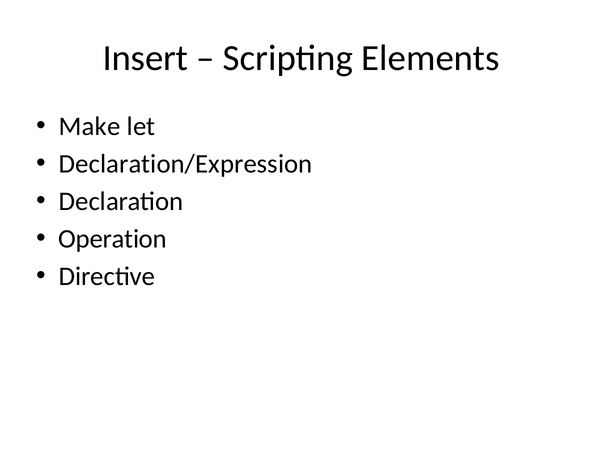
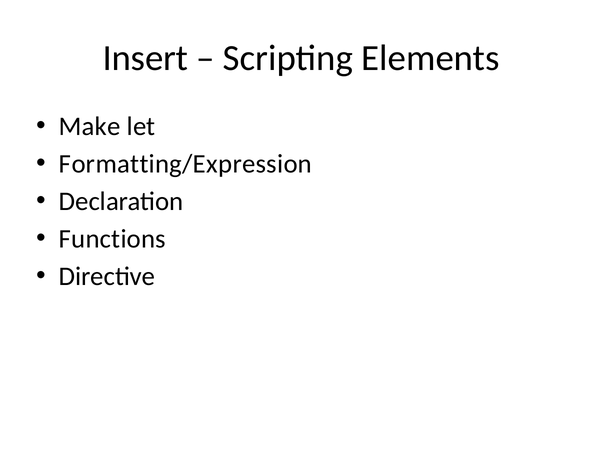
Declaration/Expression: Declaration/Expression -> Formatting/Expression
Operation: Operation -> Functions
